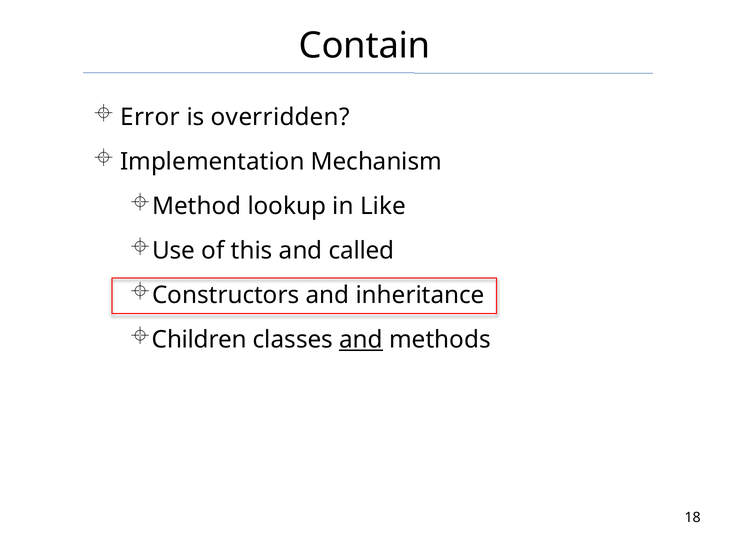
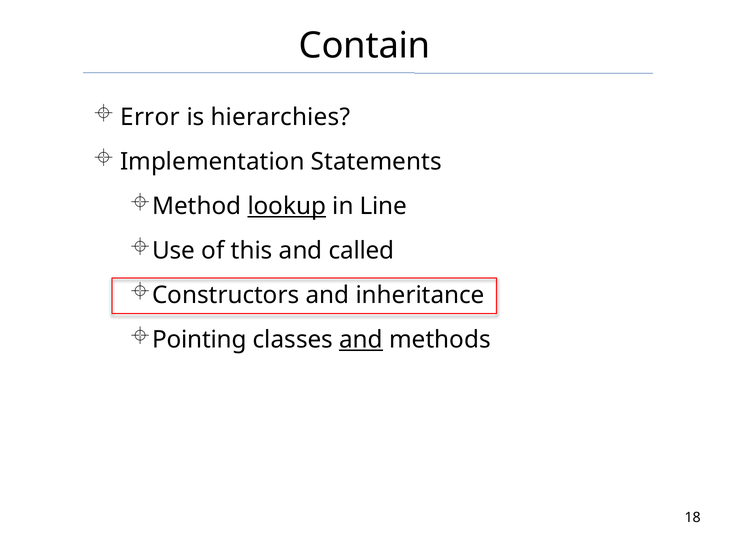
overridden: overridden -> hierarchies
Mechanism: Mechanism -> Statements
lookup underline: none -> present
Like: Like -> Line
Children: Children -> Pointing
